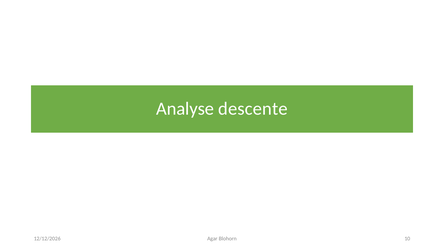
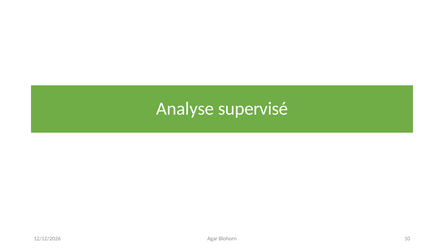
descente: descente -> supervisé
